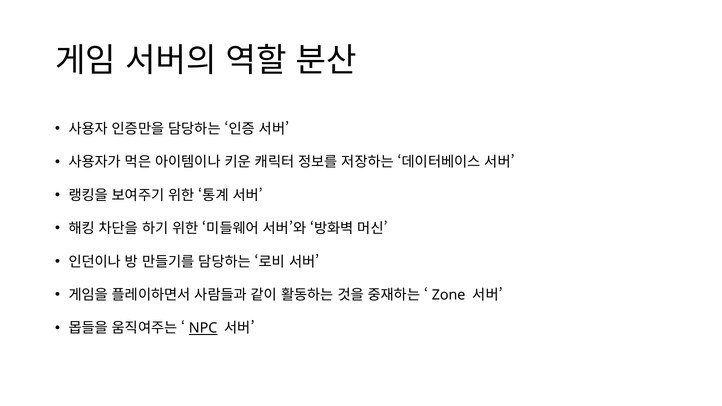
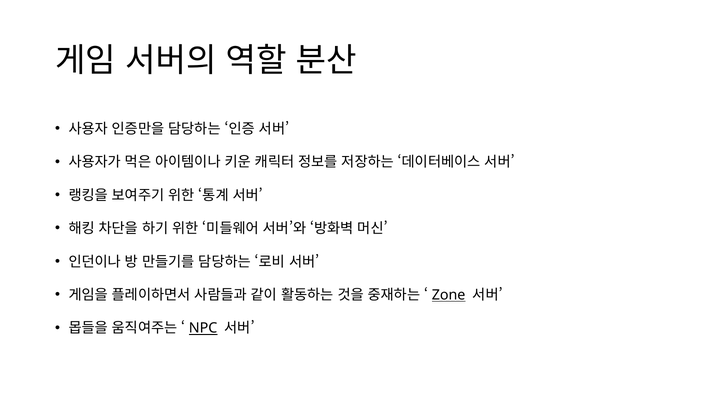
Zone underline: none -> present
